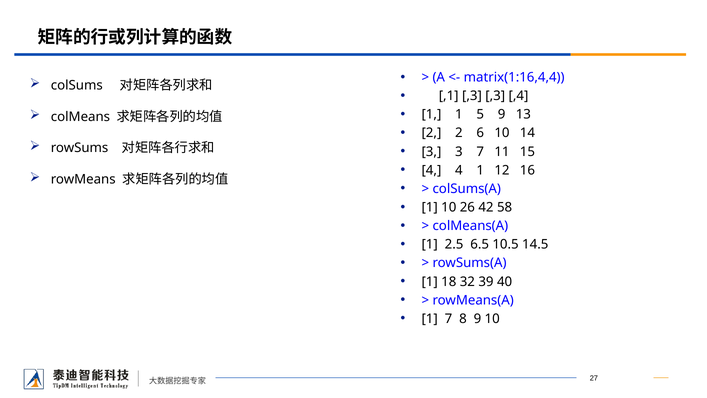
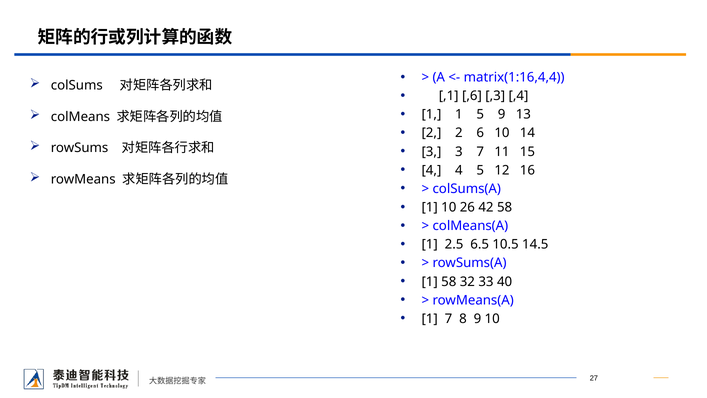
,1 ,3: ,3 -> ,6
4 1: 1 -> 5
1 18: 18 -> 58
39: 39 -> 33
